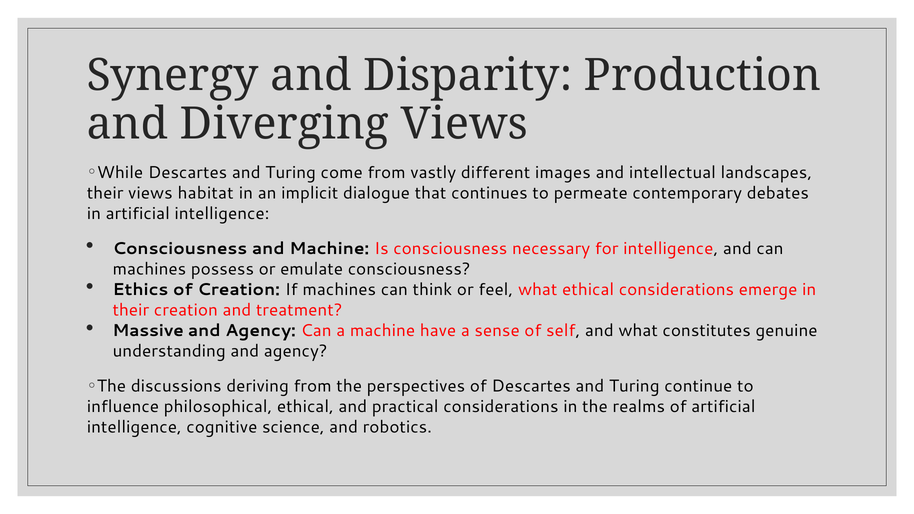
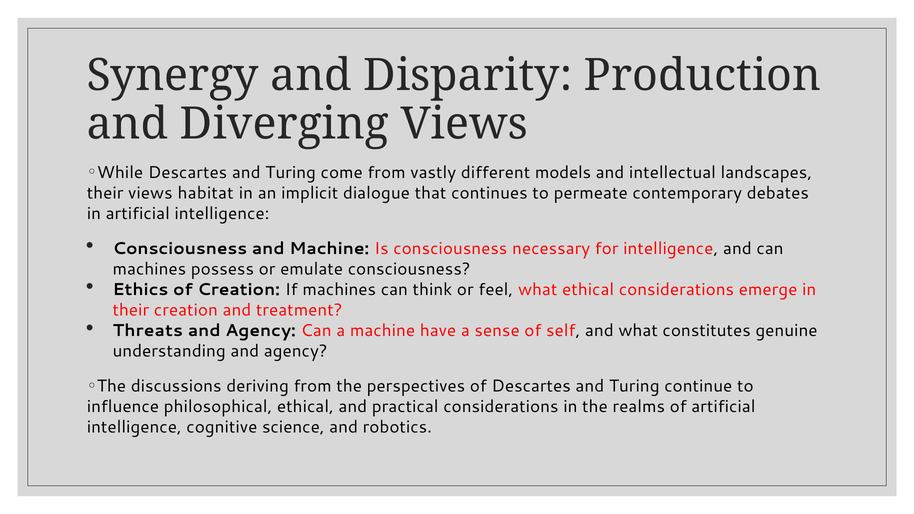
images: images -> models
Massive: Massive -> Threats
